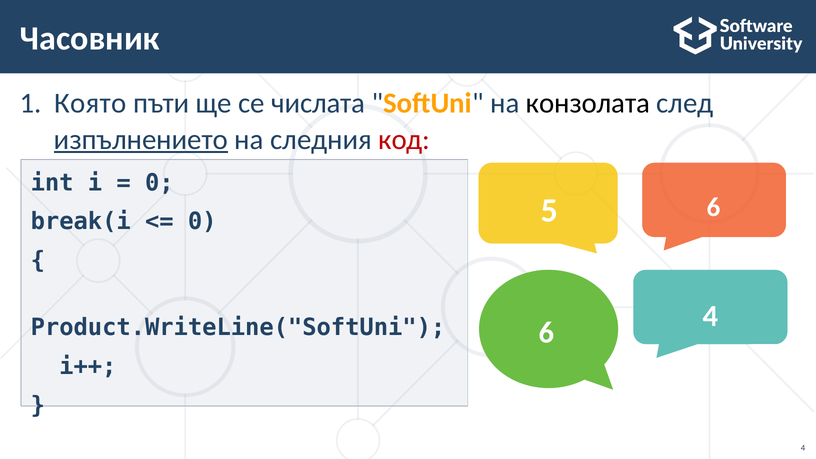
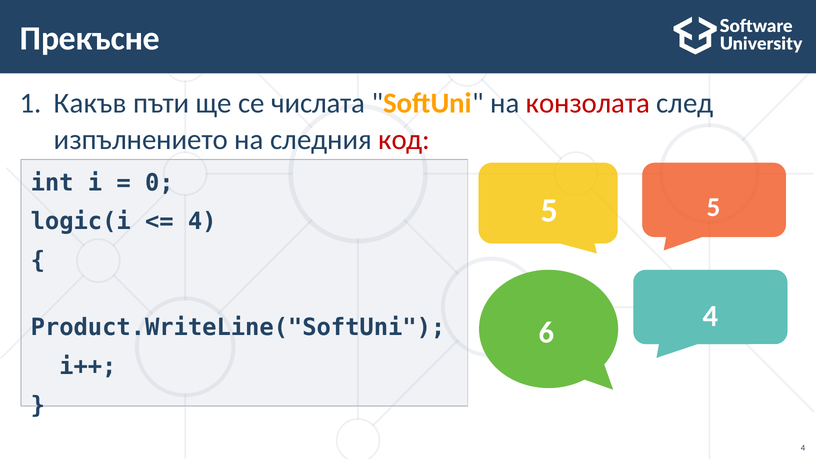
Часовник: Часовник -> Прекъсне
Която: Която -> Какъв
конзолата colour: black -> red
изпълнението underline: present -> none
5 6: 6 -> 5
break(i: break(i -> logic(i
0 at (202, 221): 0 -> 4
